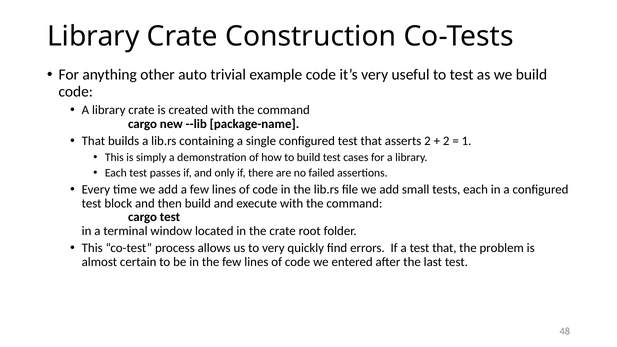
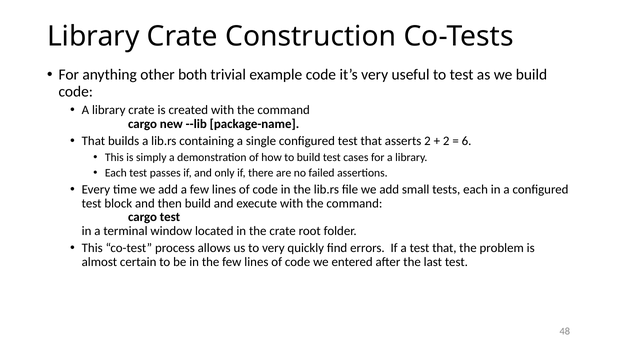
auto: auto -> both
1: 1 -> 6
